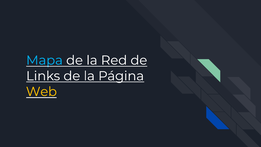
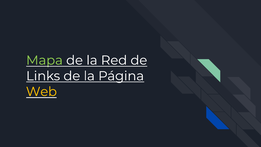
Mapa colour: light blue -> light green
